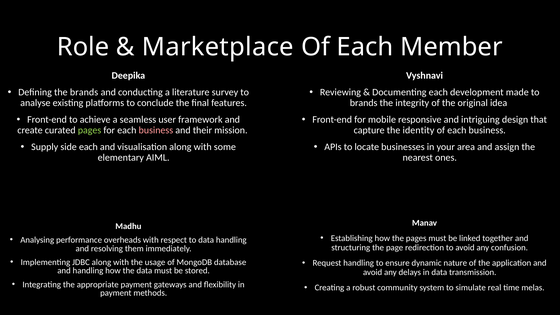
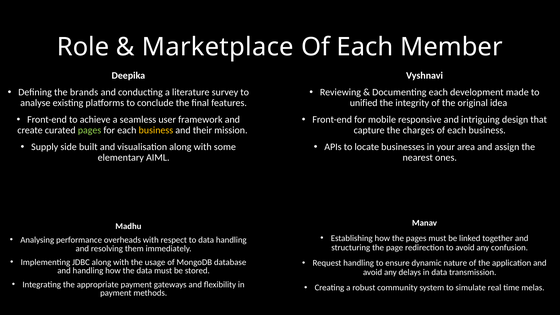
brands at (364, 103): brands -> unified
business at (156, 130) colour: pink -> yellow
identity: identity -> charges
side each: each -> built
